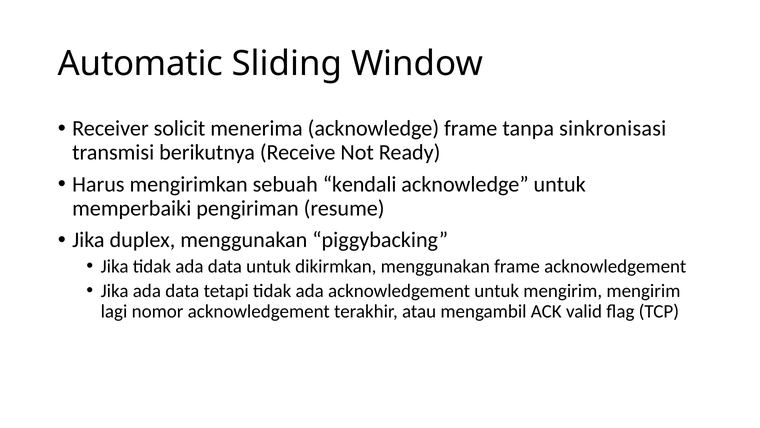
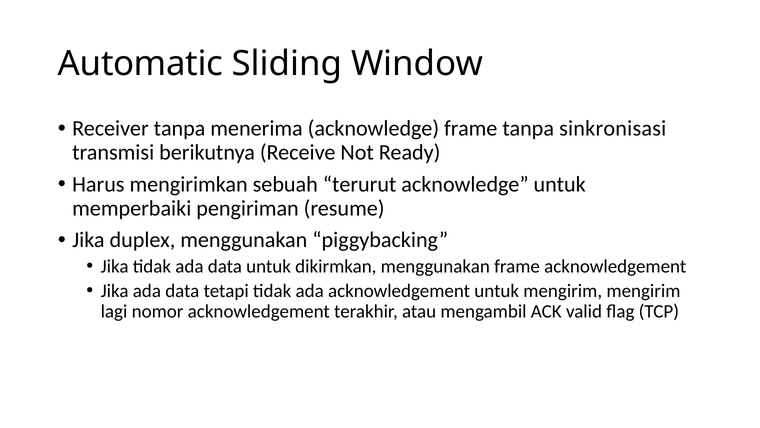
Receiver solicit: solicit -> tanpa
kendali: kendali -> terurut
